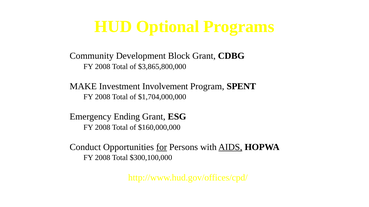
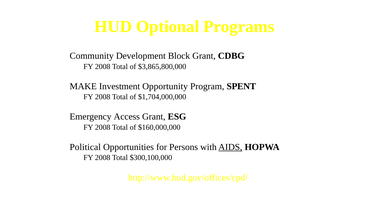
Involvement: Involvement -> Opportunity
Ending: Ending -> Access
Conduct: Conduct -> Political
for underline: present -> none
